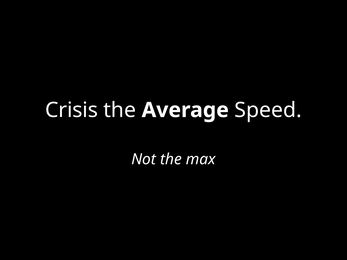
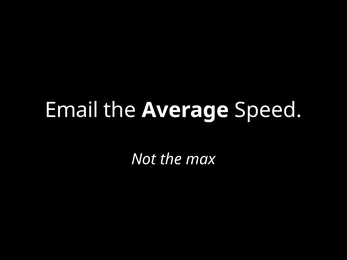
Crisis: Crisis -> Email
